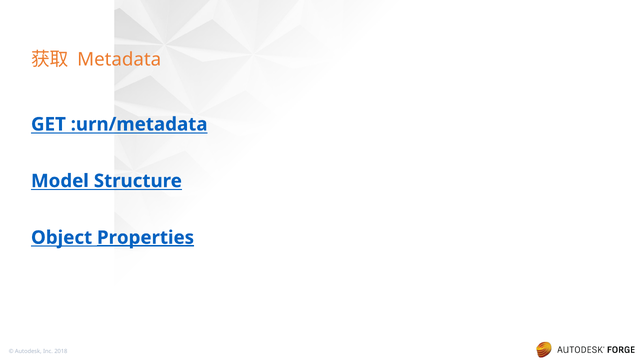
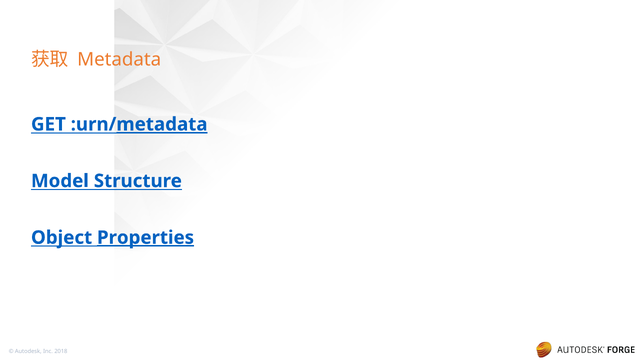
metadata at (162, 124) underline: none -> present
